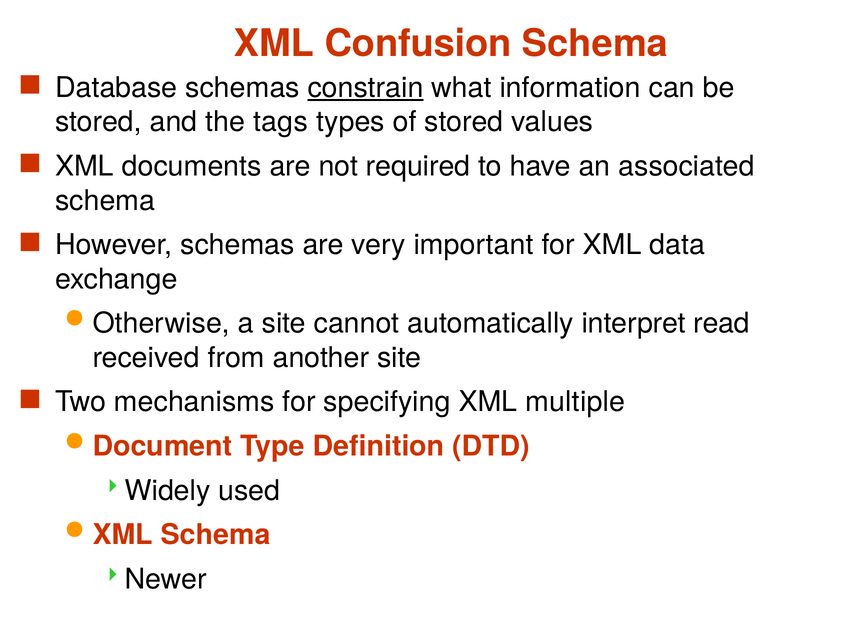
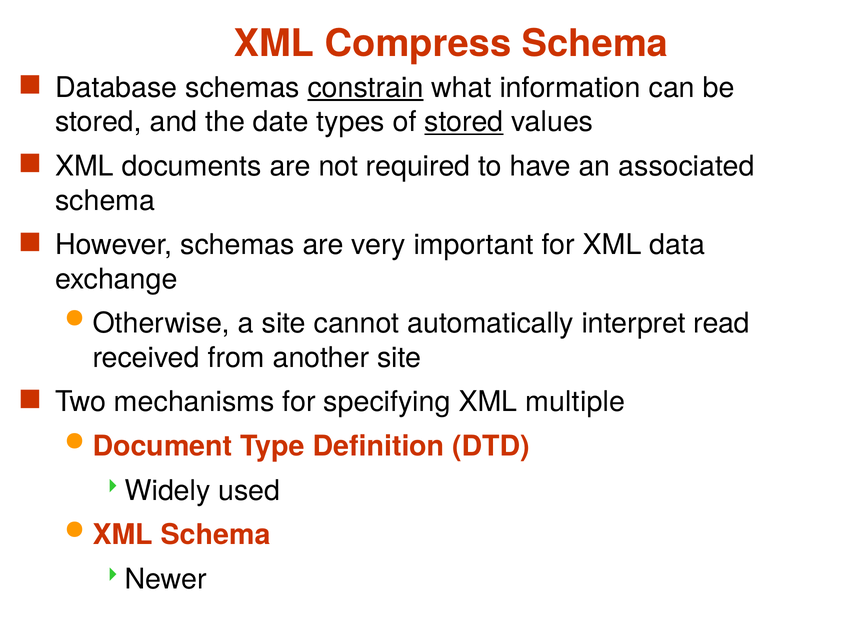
Confusion: Confusion -> Compress
tags: tags -> date
stored at (464, 122) underline: none -> present
